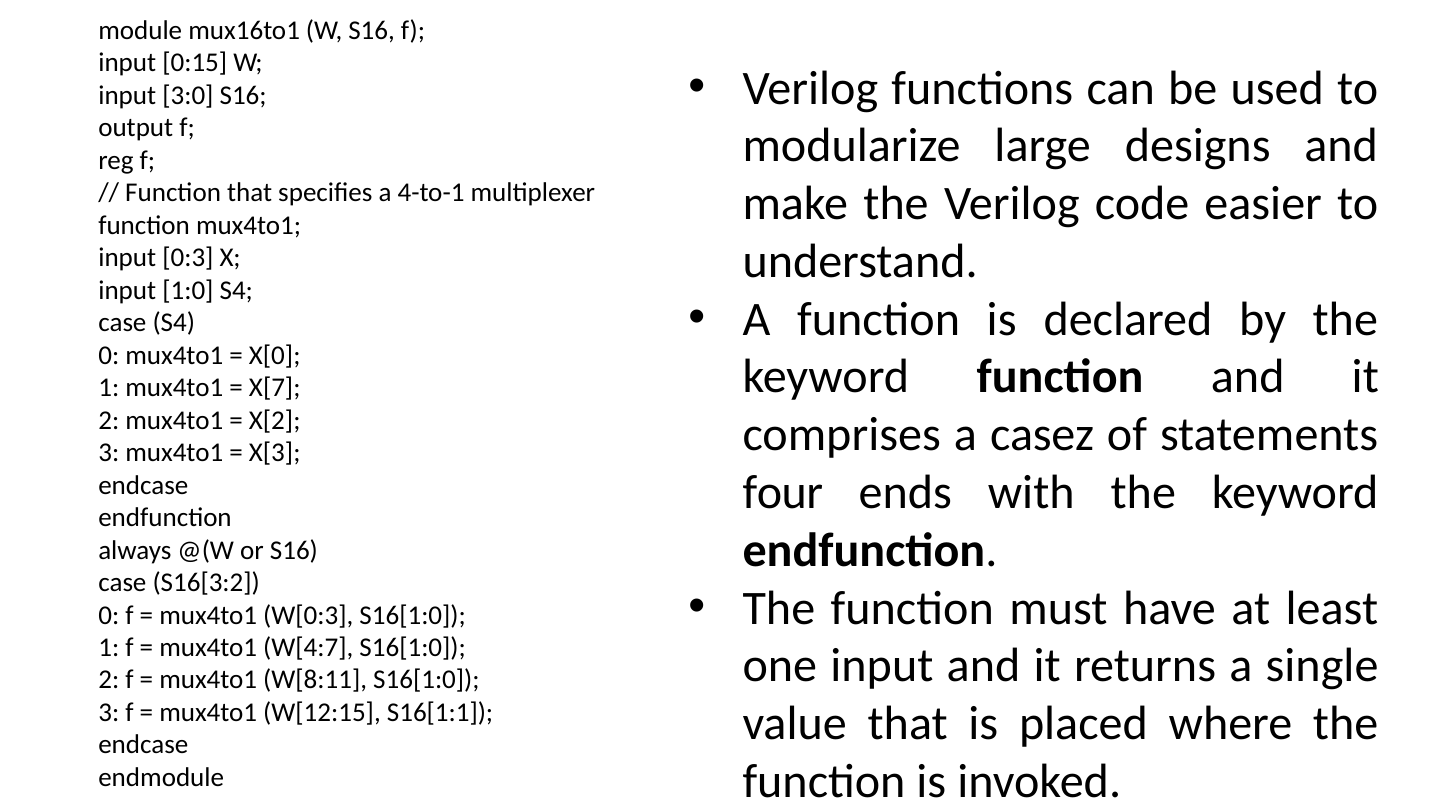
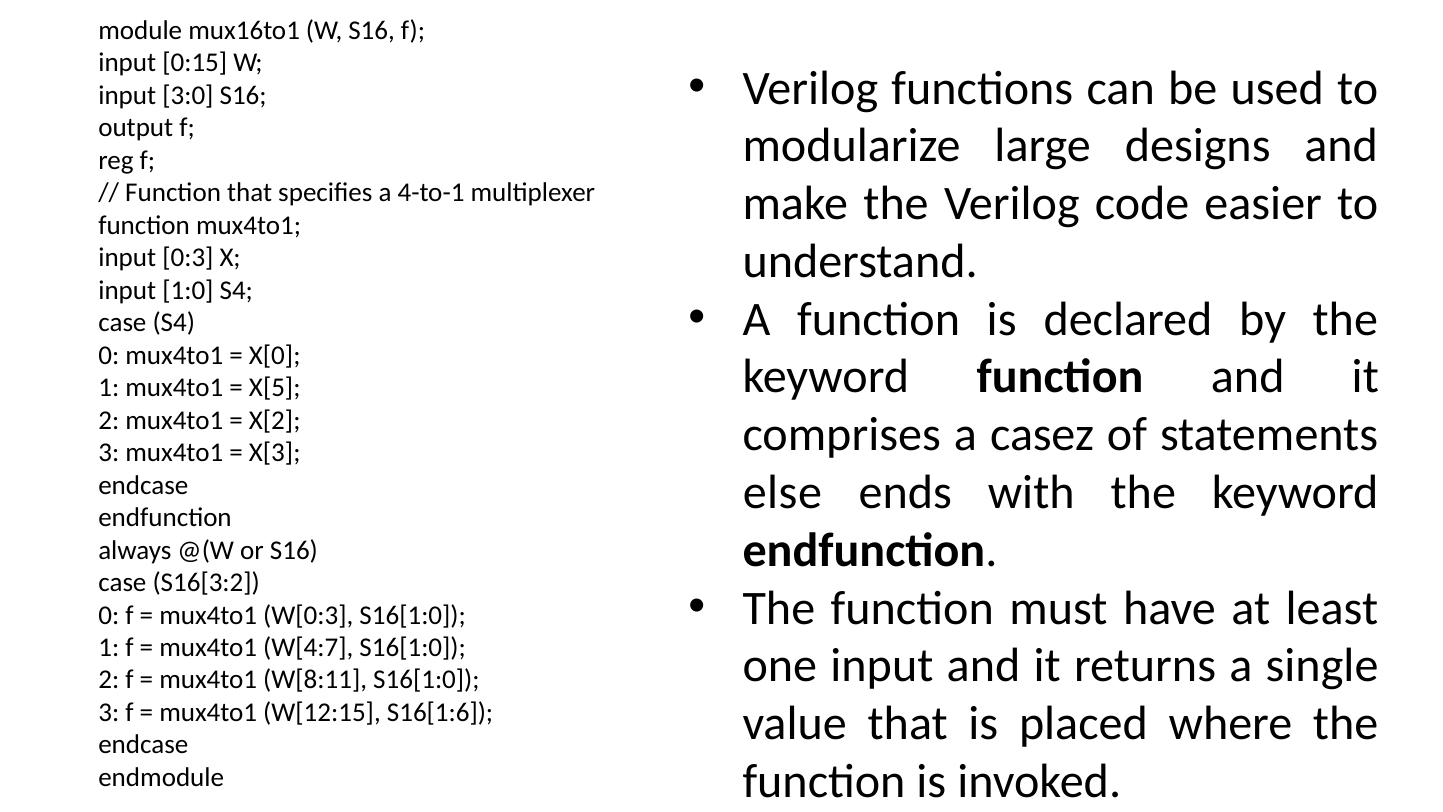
X[7: X[7 -> X[5
four: four -> else
S16[1:1: S16[1:1 -> S16[1:6
